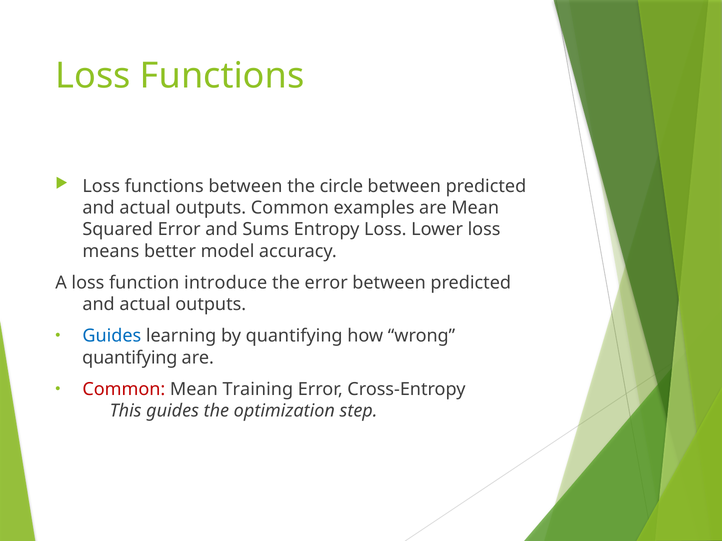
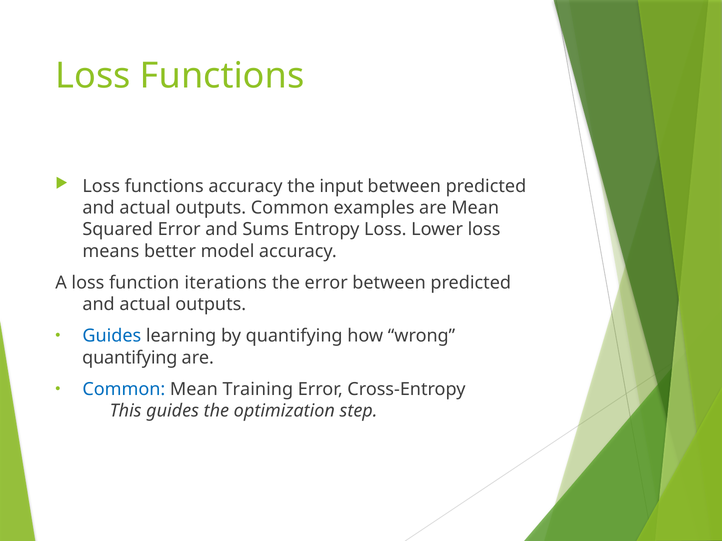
functions between: between -> accuracy
circle: circle -> input
introduce: introduce -> iterations
Common at (124, 390) colour: red -> blue
